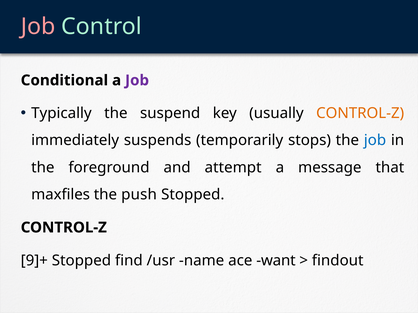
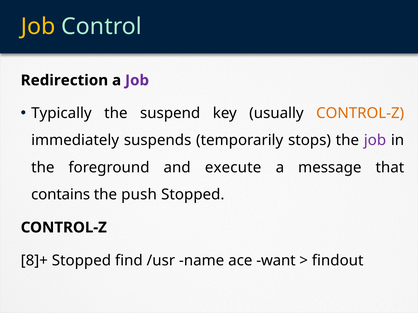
Job at (38, 27) colour: pink -> yellow
Conditional: Conditional -> Redirection
job at (375, 141) colour: blue -> purple
attempt: attempt -> execute
maxfiles: maxfiles -> contains
9]+: 9]+ -> 8]+
